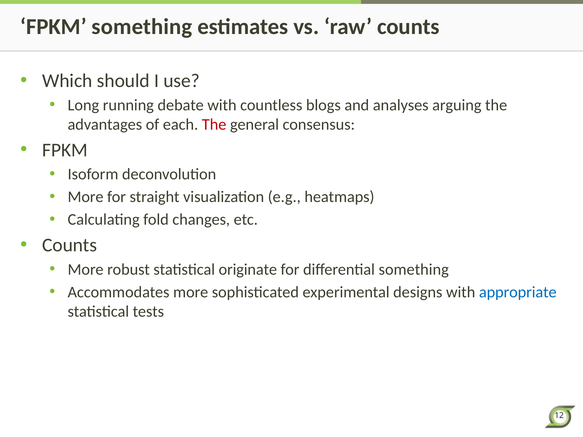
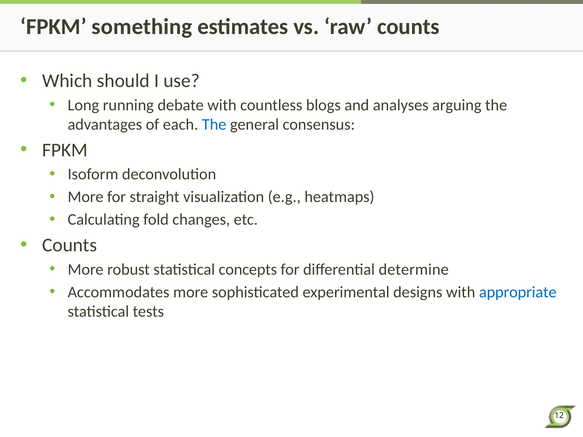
The at (214, 125) colour: red -> blue
originate: originate -> concepts
differential something: something -> determine
